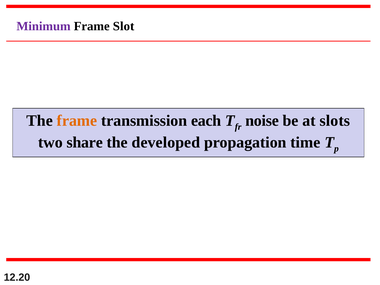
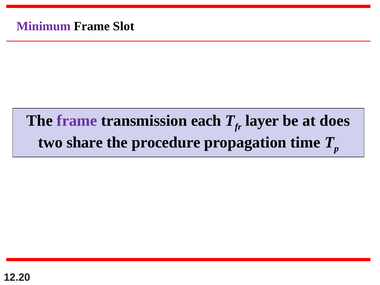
frame at (77, 121) colour: orange -> purple
noise: noise -> layer
slots: slots -> does
developed: developed -> procedure
